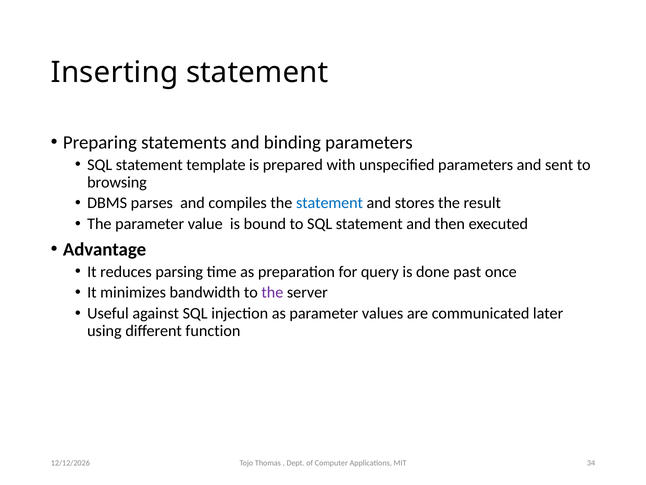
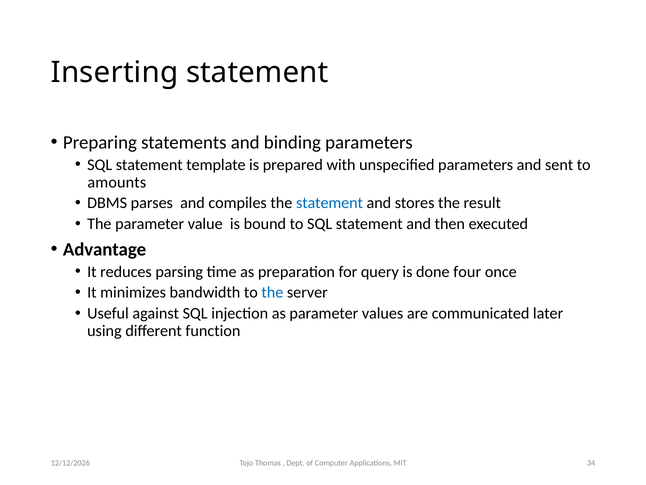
browsing: browsing -> amounts
past: past -> four
the at (272, 292) colour: purple -> blue
